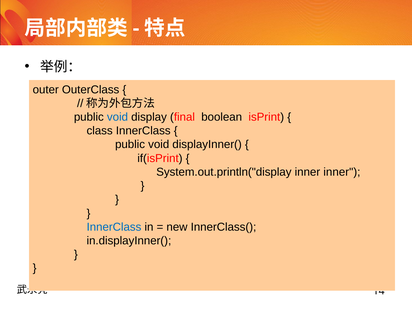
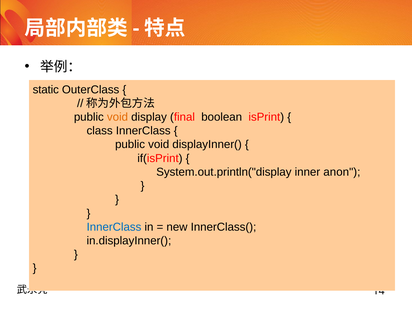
outer: outer -> static
void at (117, 117) colour: blue -> orange
inner inner: inner -> anon
